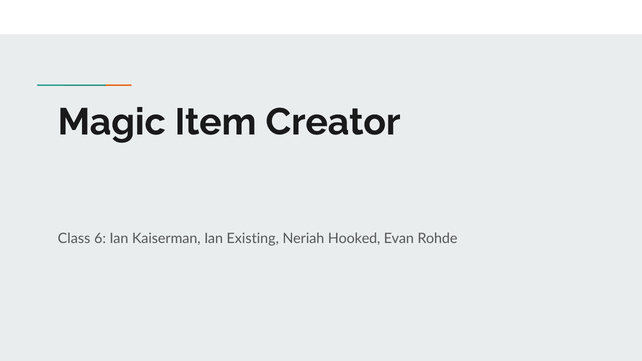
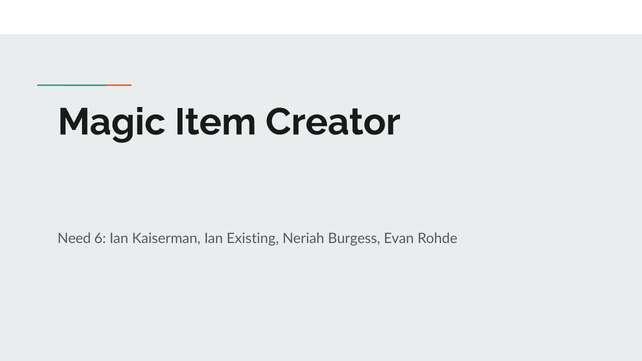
Class: Class -> Need
Hooked: Hooked -> Burgess
